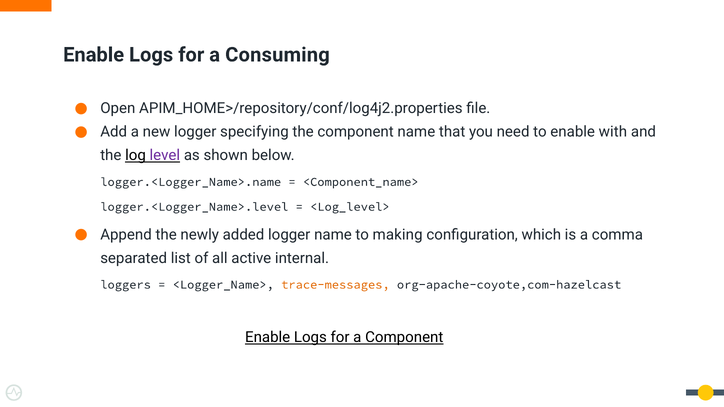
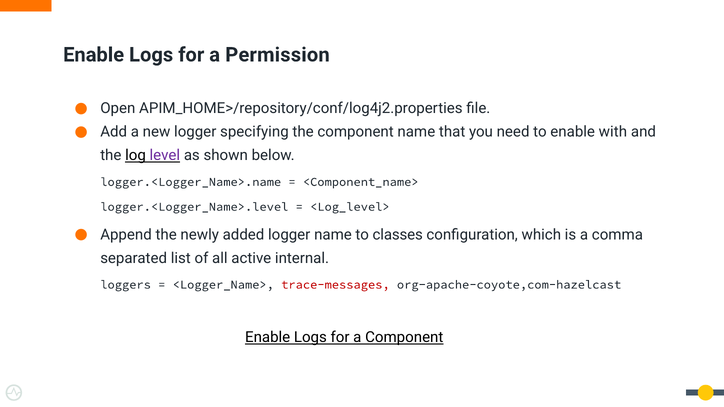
Consuming: Consuming -> Permission
making: making -> classes
trace-messages colour: orange -> red
